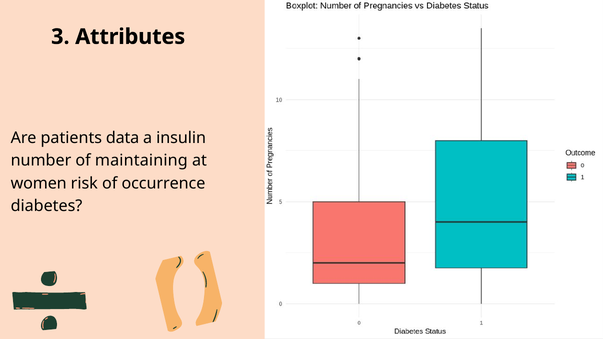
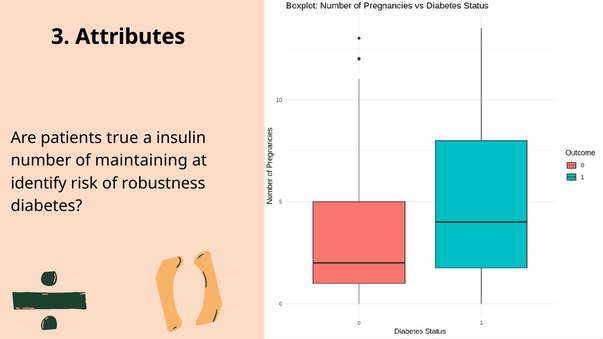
data: data -> true
women: women -> identify
occurrence: occurrence -> robustness
